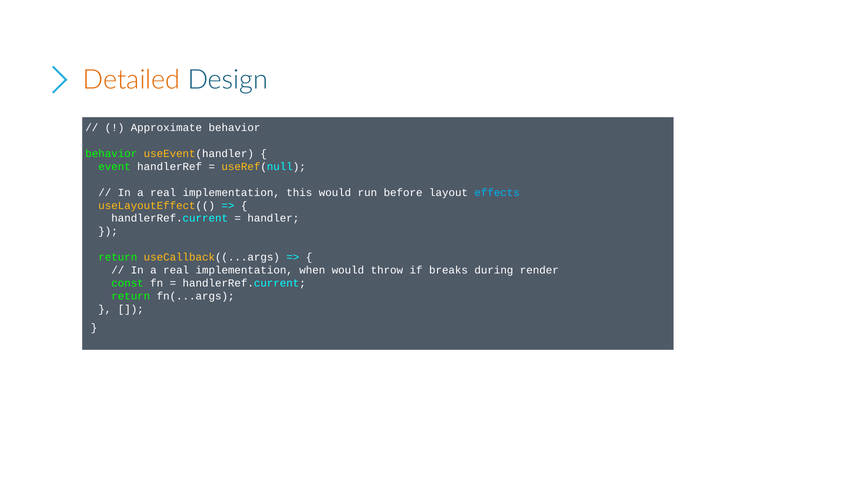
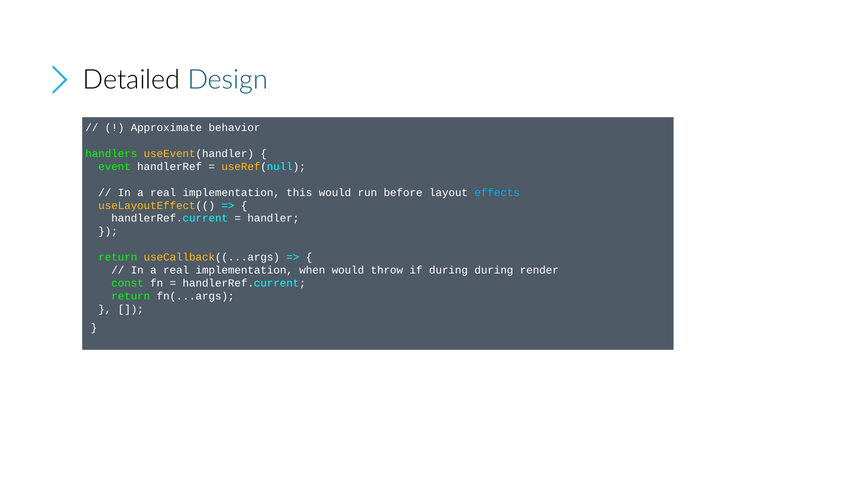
Detailed colour: orange -> black
behavior at (111, 154): behavior -> handlers
if breaks: breaks -> during
